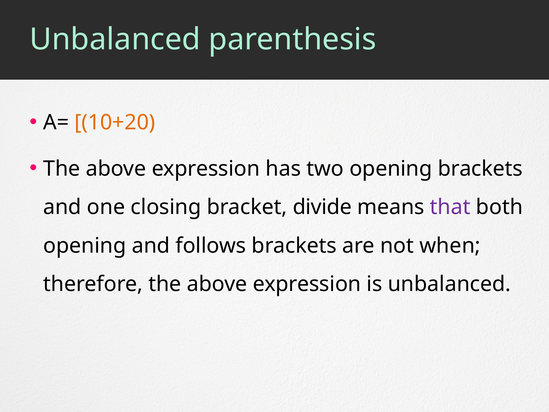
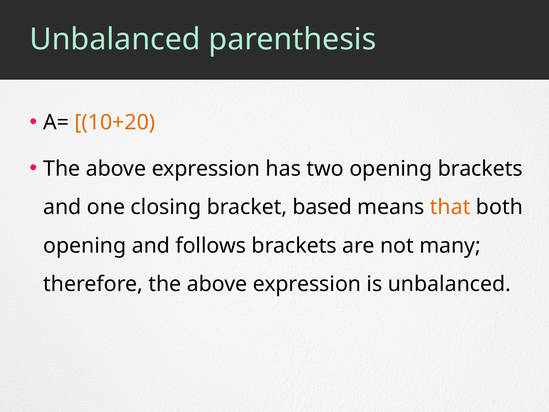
divide: divide -> based
that colour: purple -> orange
when: when -> many
